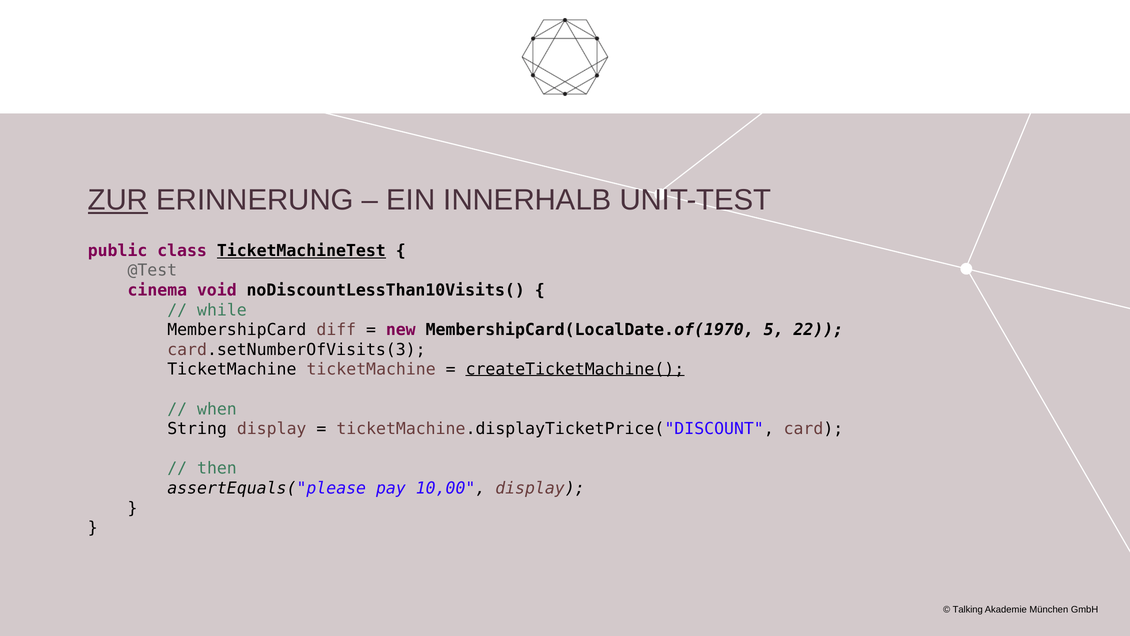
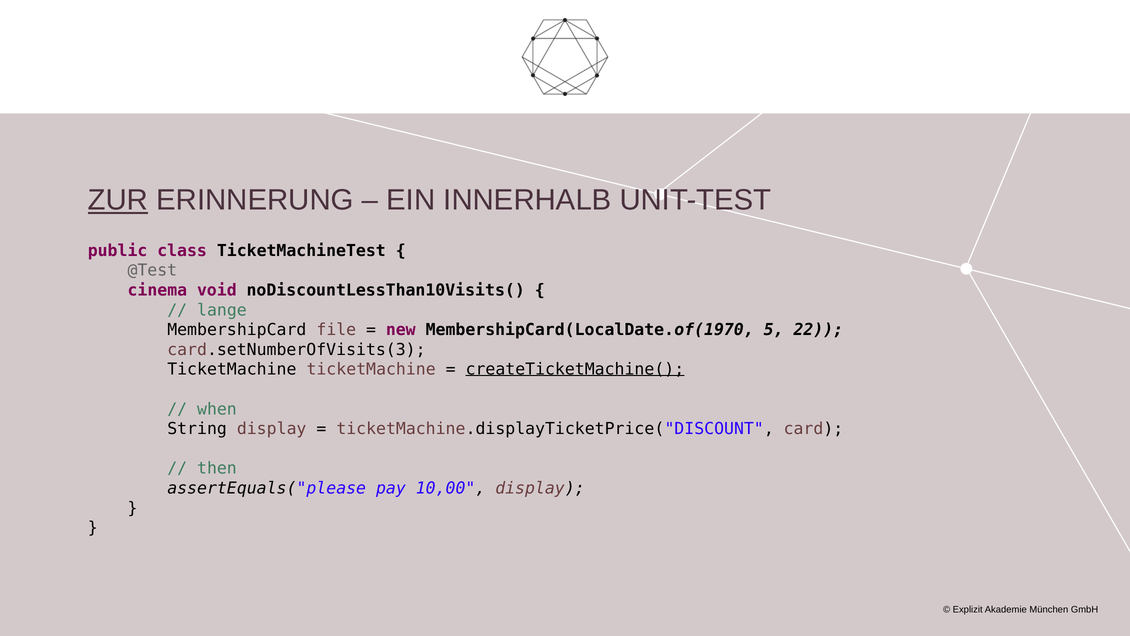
TicketMachineTest underline: present -> none
while: while -> lange
diff: diff -> file
Talking: Talking -> Explizit
